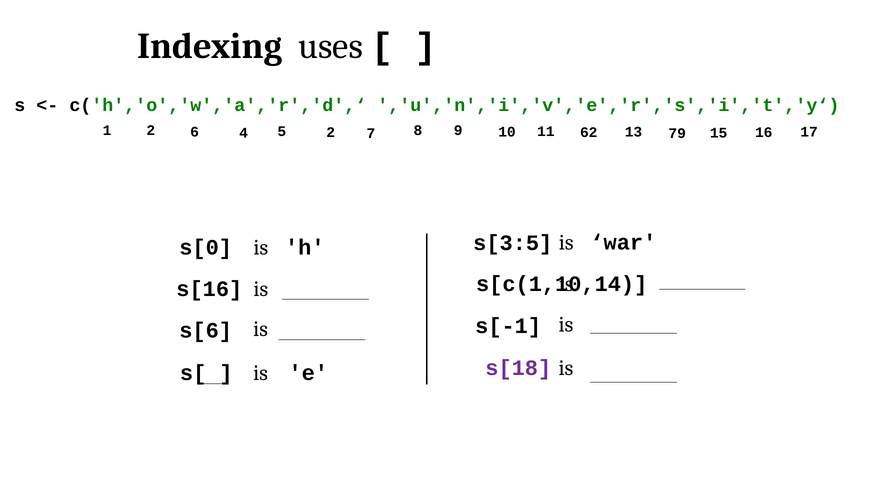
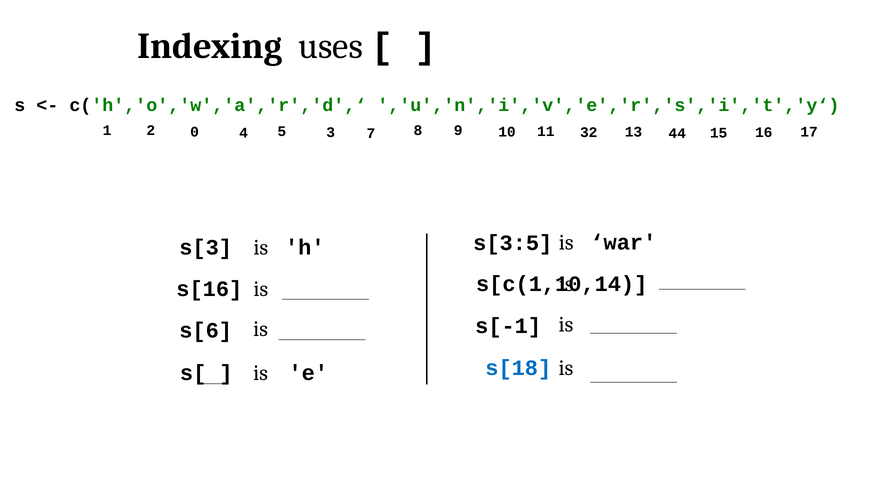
6: 6 -> 0
5 2: 2 -> 3
62: 62 -> 32
79: 79 -> 44
s[0: s[0 -> s[3
s[18 colour: purple -> blue
